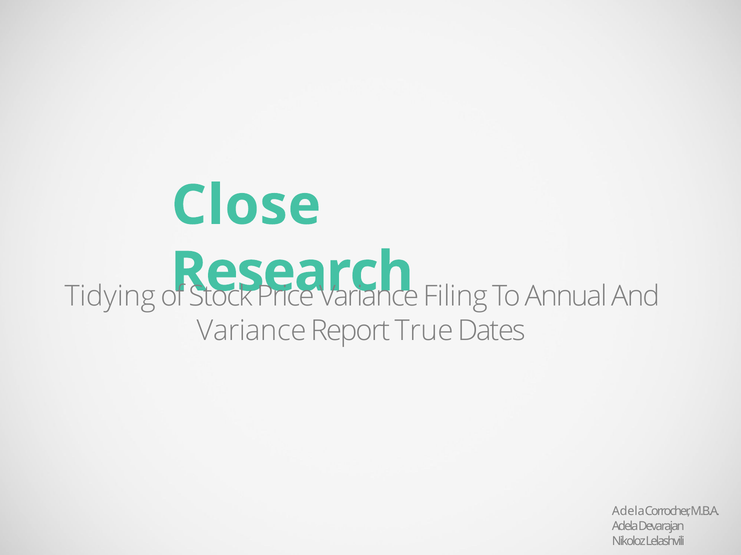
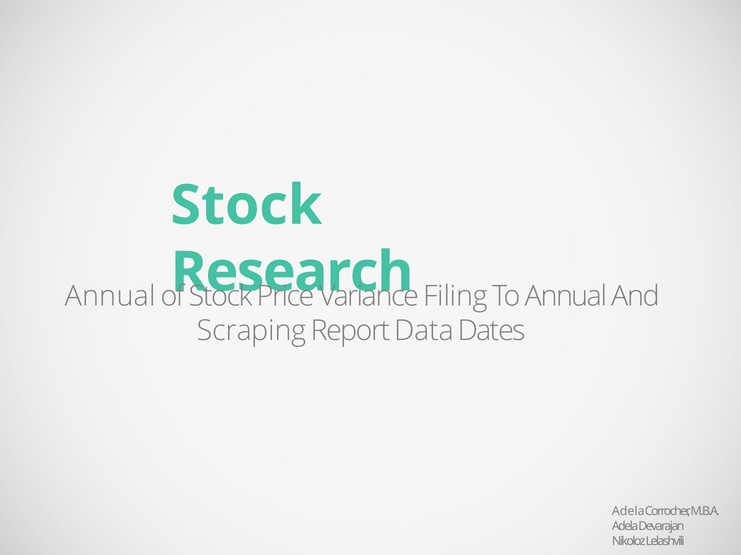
Close at (246, 206): Close -> Stock
Tidying at (110, 296): Tidying -> Annual
Variance at (252, 331): Variance -> Scraping
True: True -> Data
